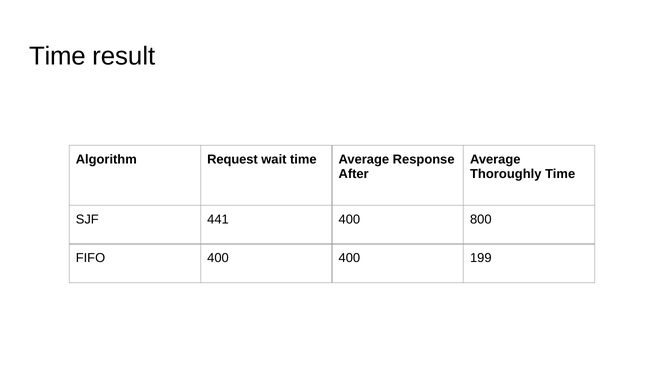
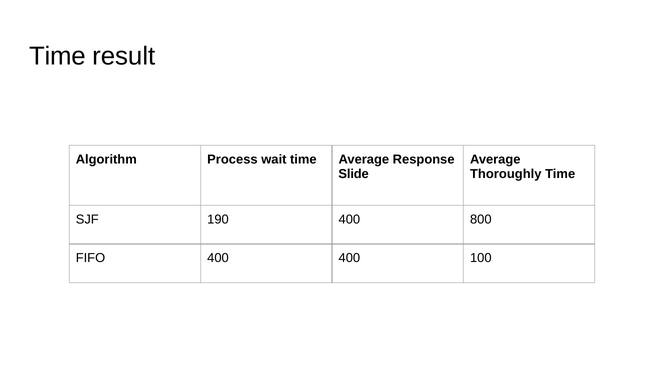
Request: Request -> Process
After: After -> Slide
441: 441 -> 190
199: 199 -> 100
